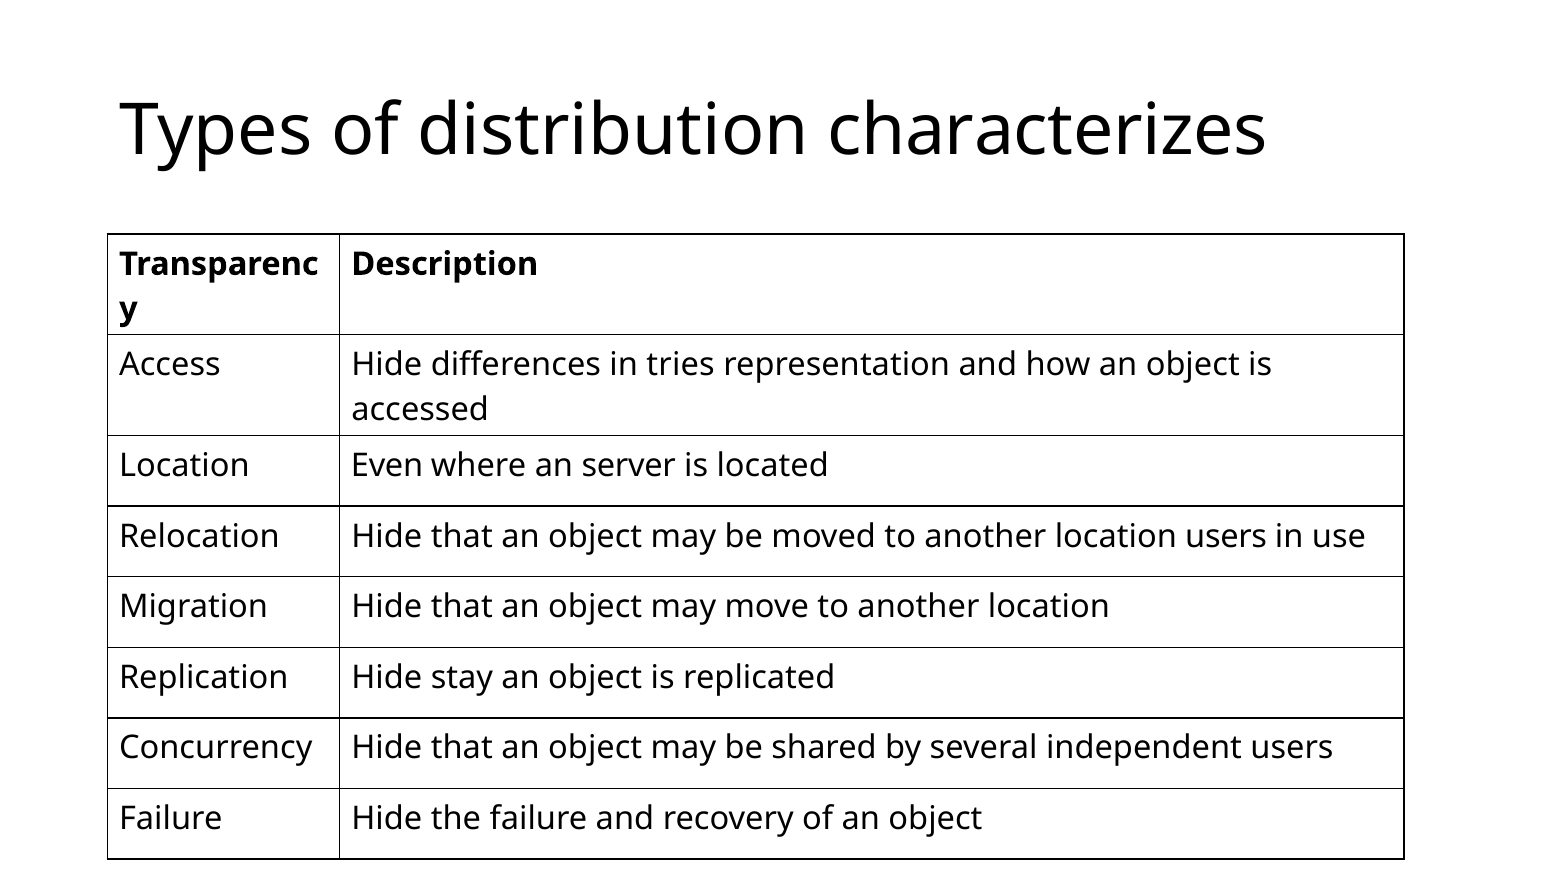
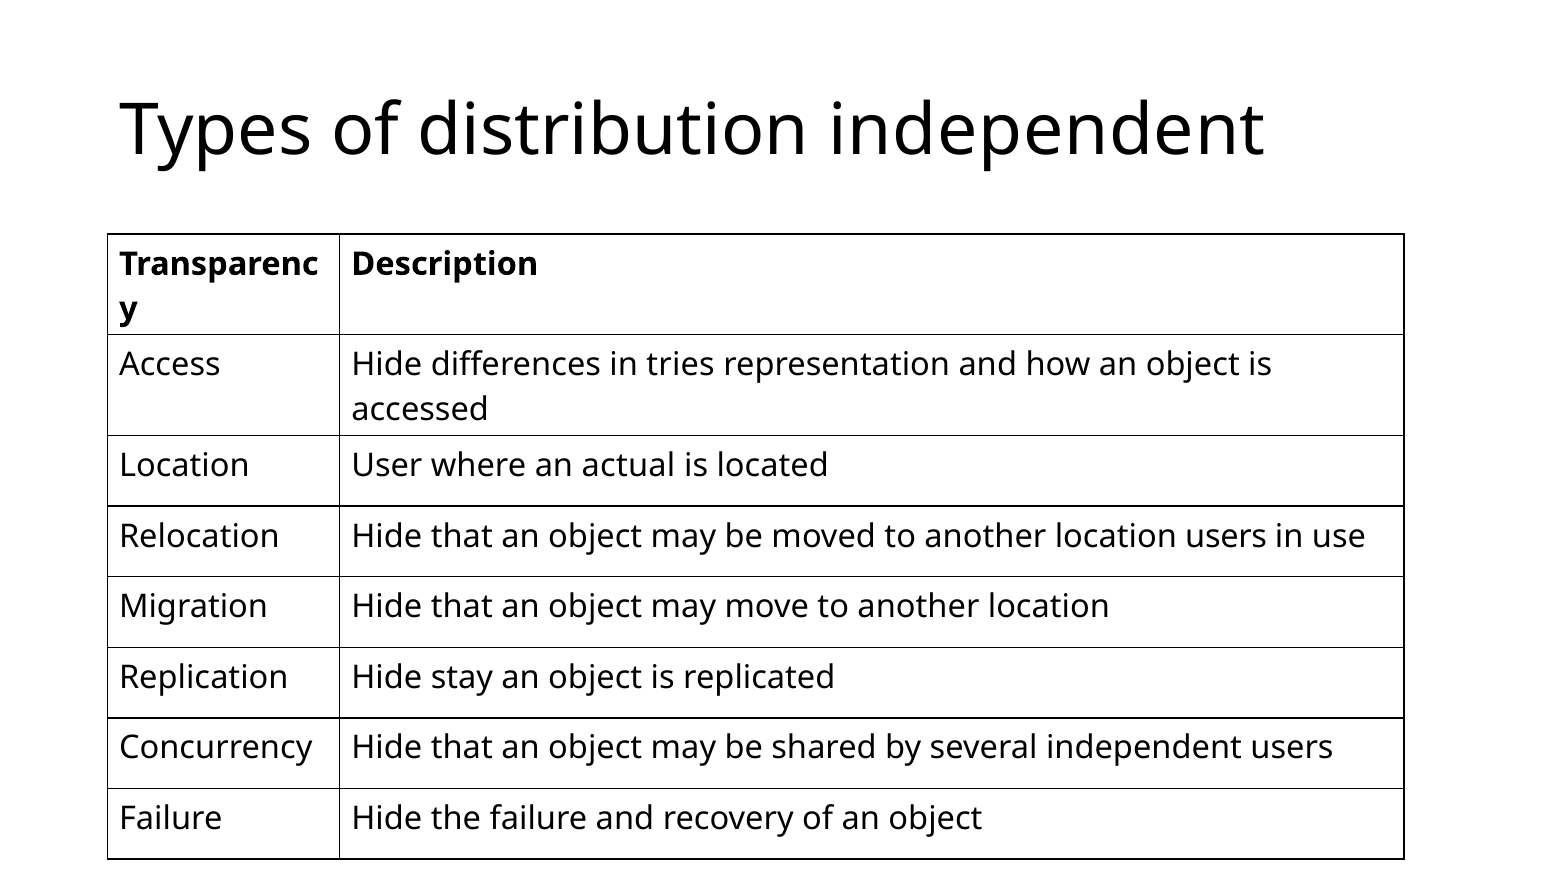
distribution characterizes: characterizes -> independent
Even: Even -> User
server: server -> actual
